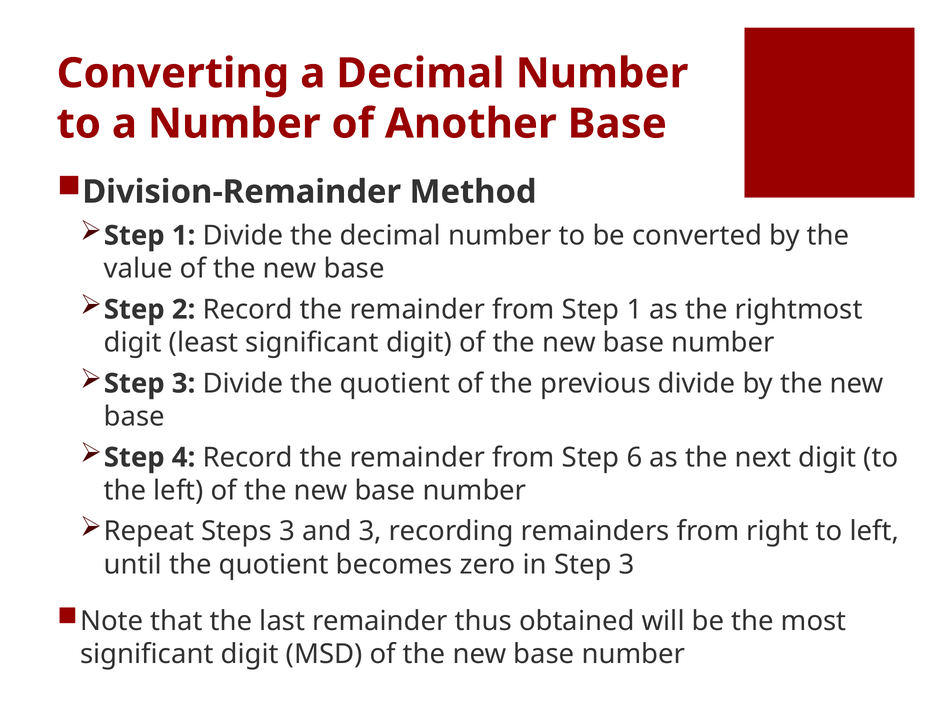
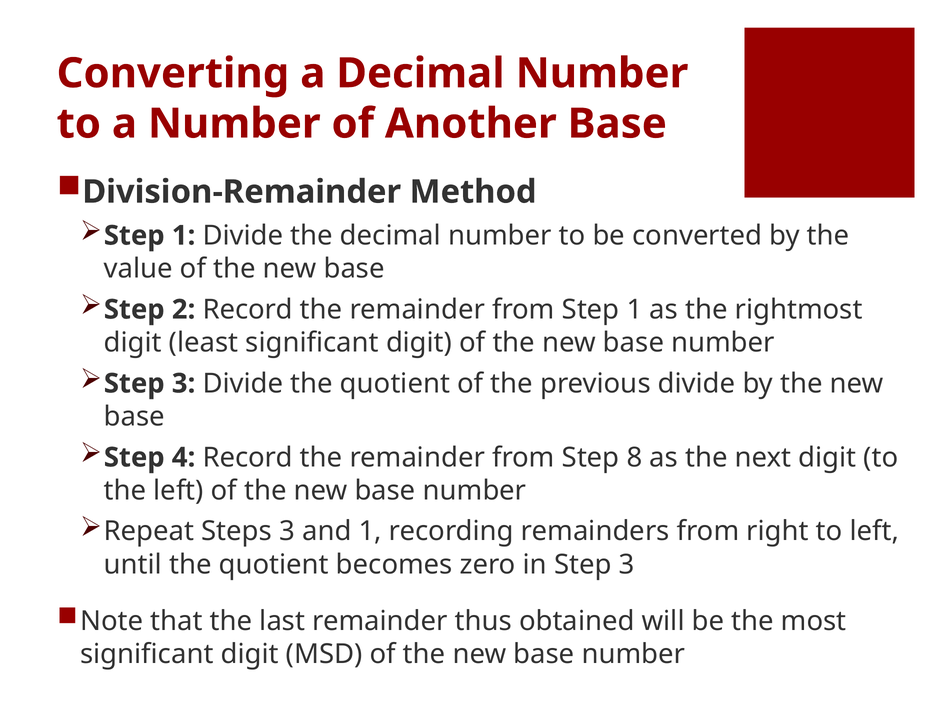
6: 6 -> 8
and 3: 3 -> 1
